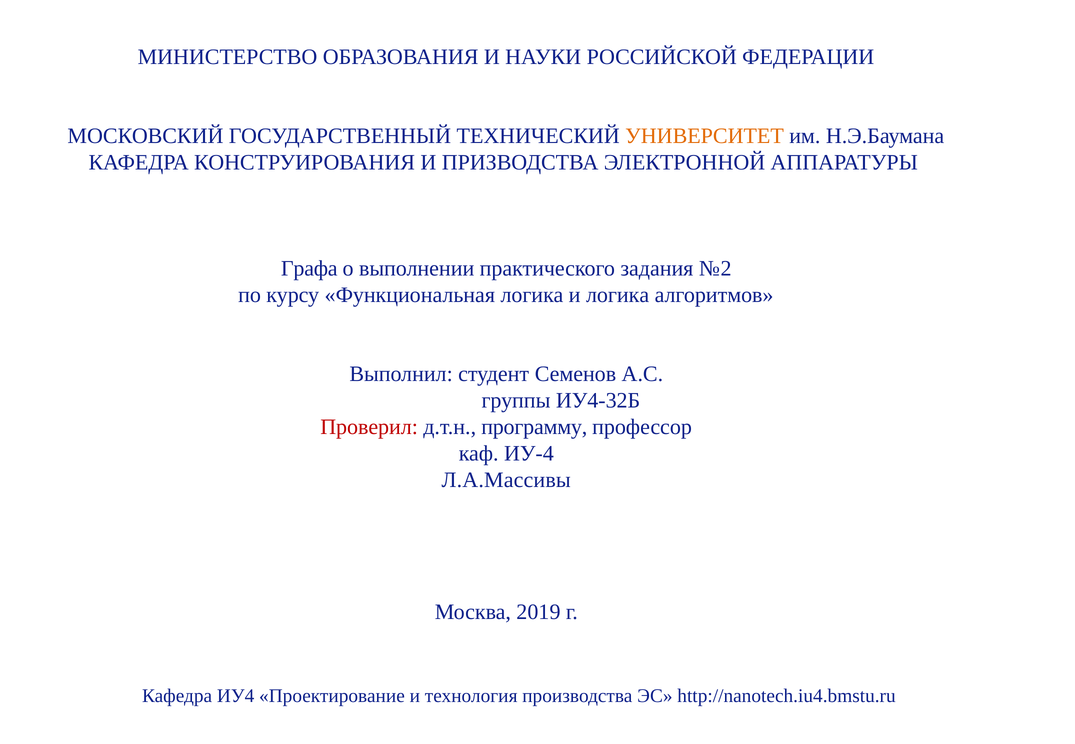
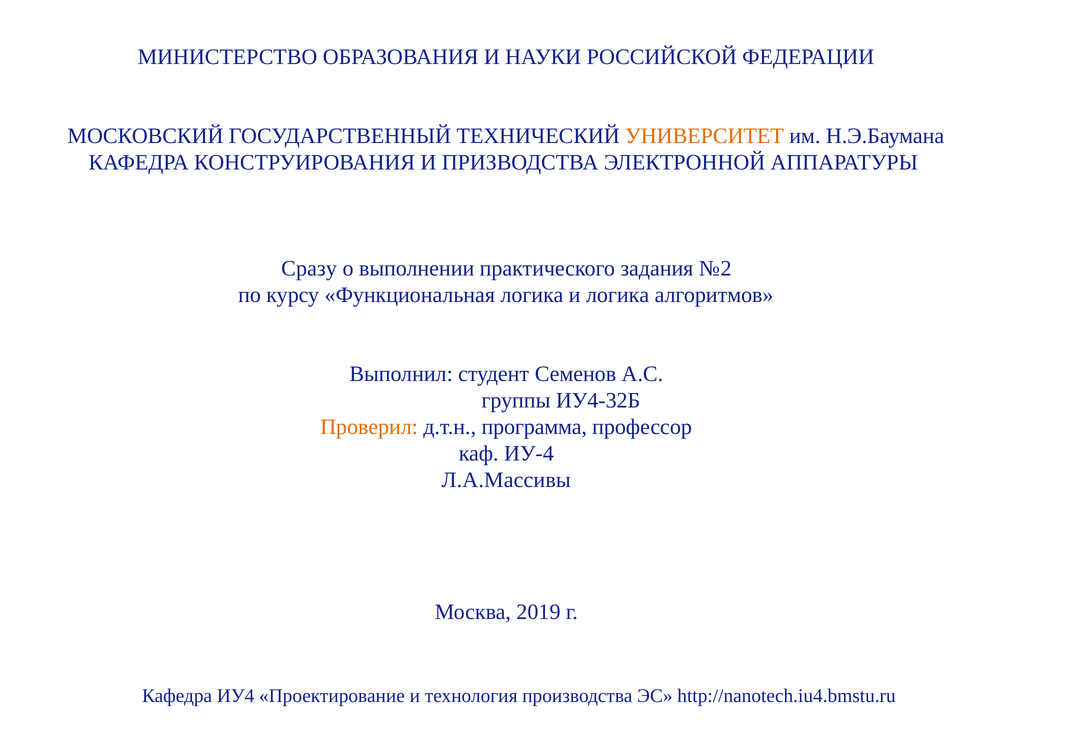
Графа: Графа -> Сразу
Проверил colour: red -> orange
программу: программу -> программа
